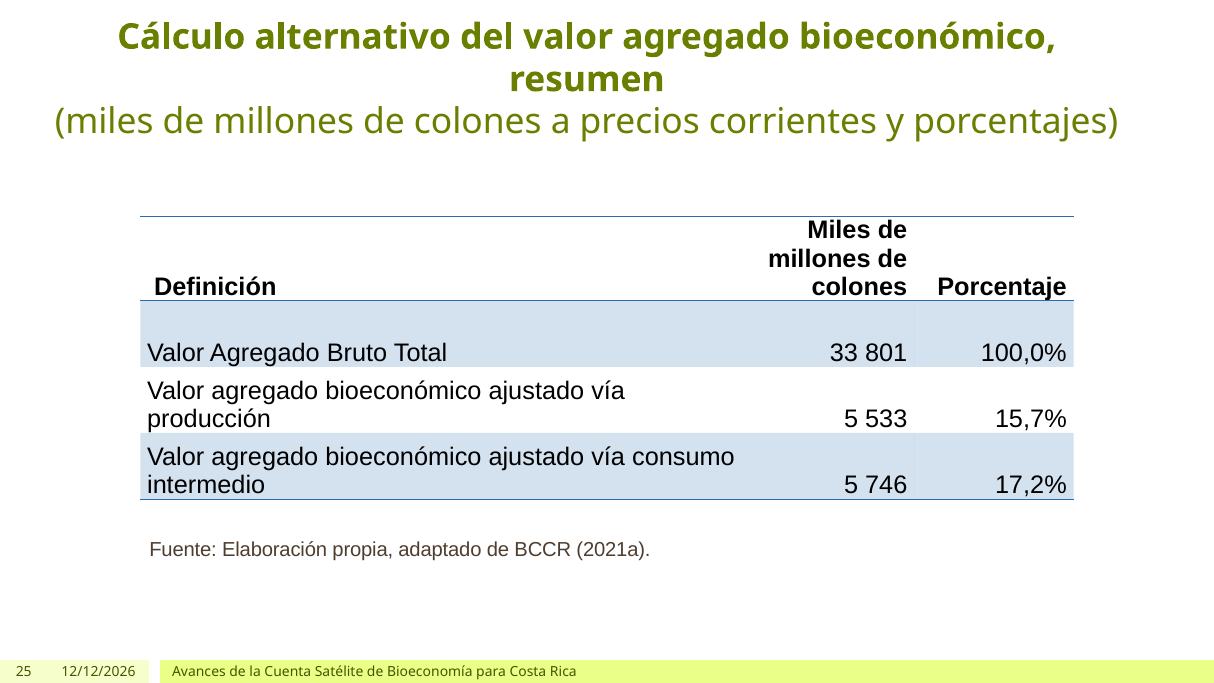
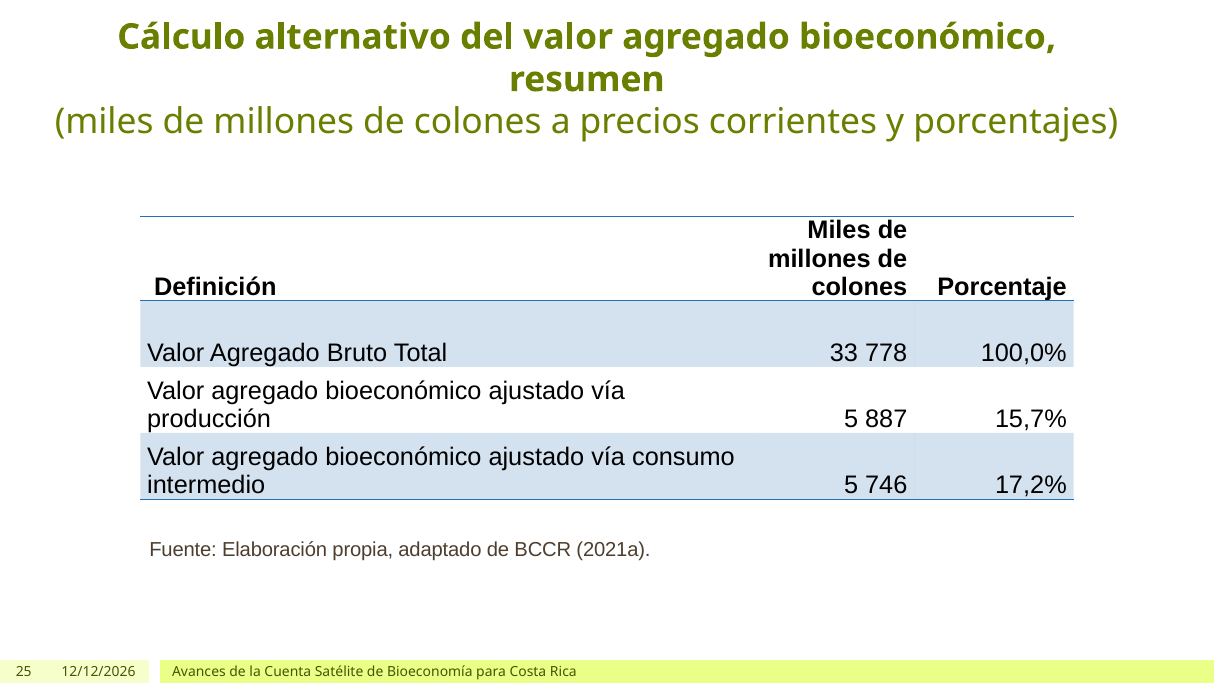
801: 801 -> 778
533: 533 -> 887
